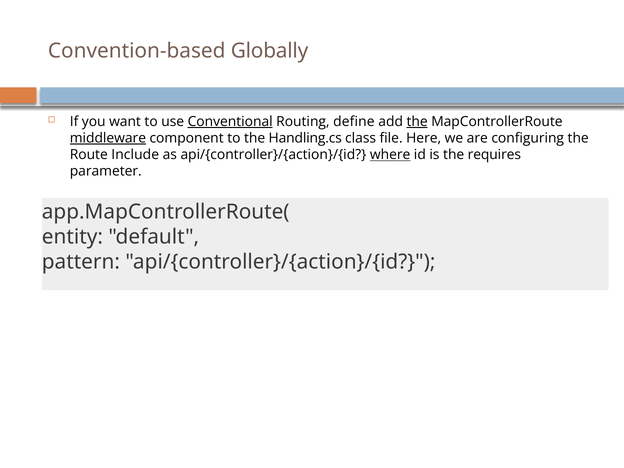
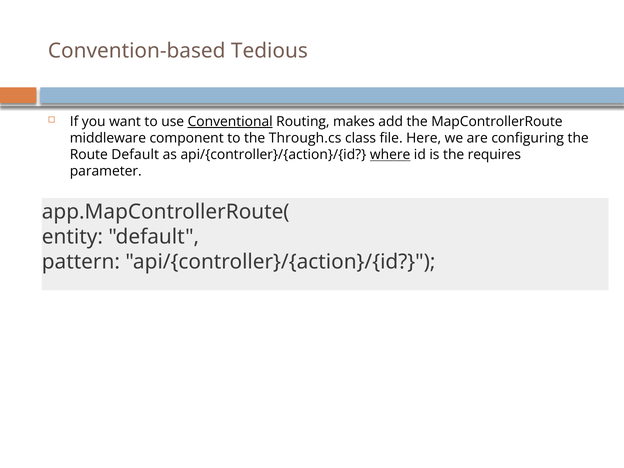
Globally: Globally -> Tedious
define: define -> makes
the at (417, 122) underline: present -> none
middleware underline: present -> none
Handling.cs: Handling.cs -> Through.cs
Route Include: Include -> Default
